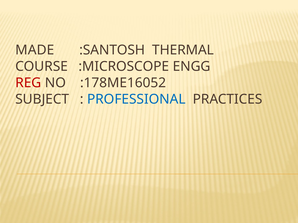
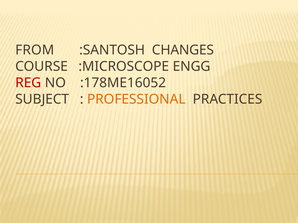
MADE: MADE -> FROM
THERMAL: THERMAL -> CHANGES
PROFESSIONAL colour: blue -> orange
